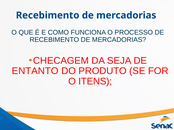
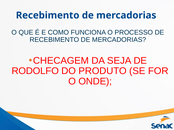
ENTANTO: ENTANTO -> RODOLFO
ITENS: ITENS -> ONDE
